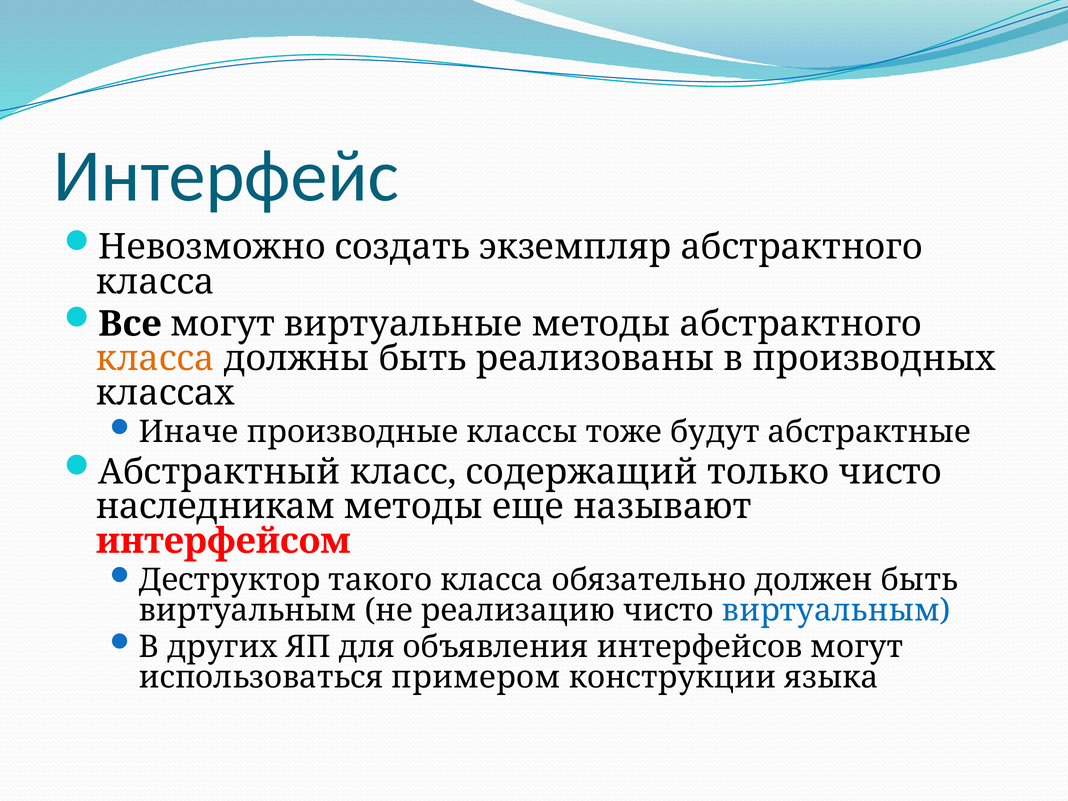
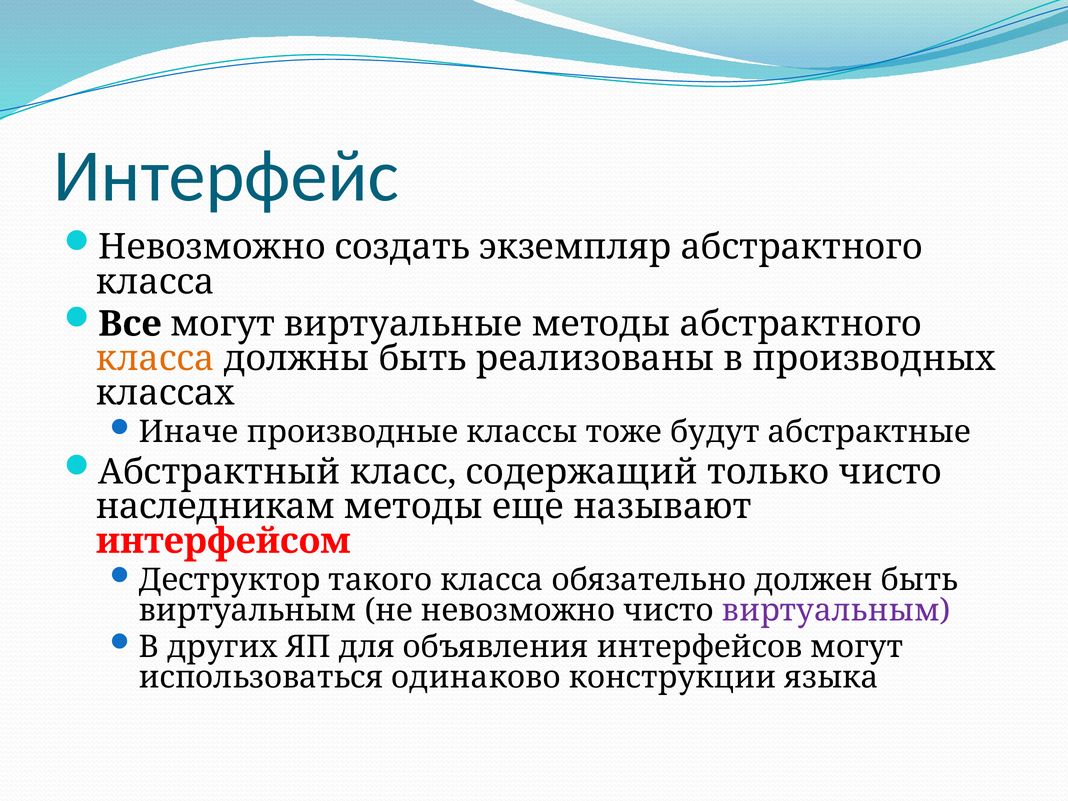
не реализацию: реализацию -> невозможно
виртуальным at (836, 610) colour: blue -> purple
примером: примером -> одинаково
